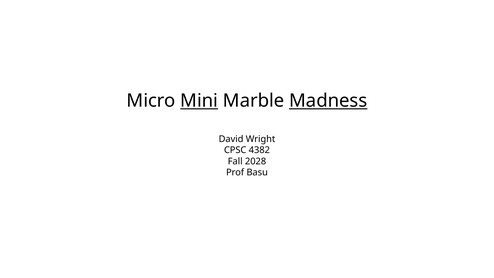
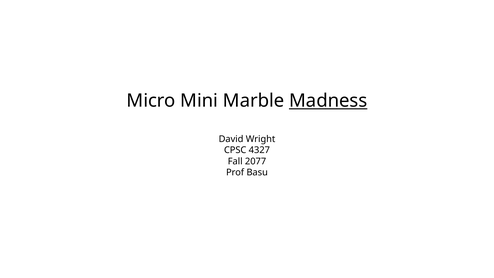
Mini underline: present -> none
4382: 4382 -> 4327
2028: 2028 -> 2077
